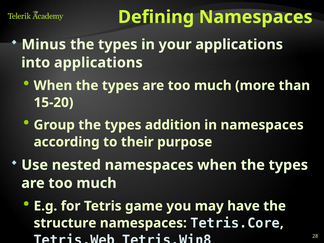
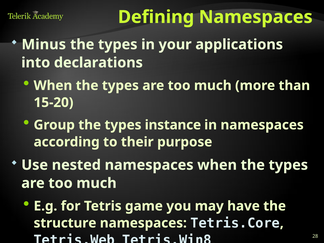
into applications: applications -> declarations
addition: addition -> instance
